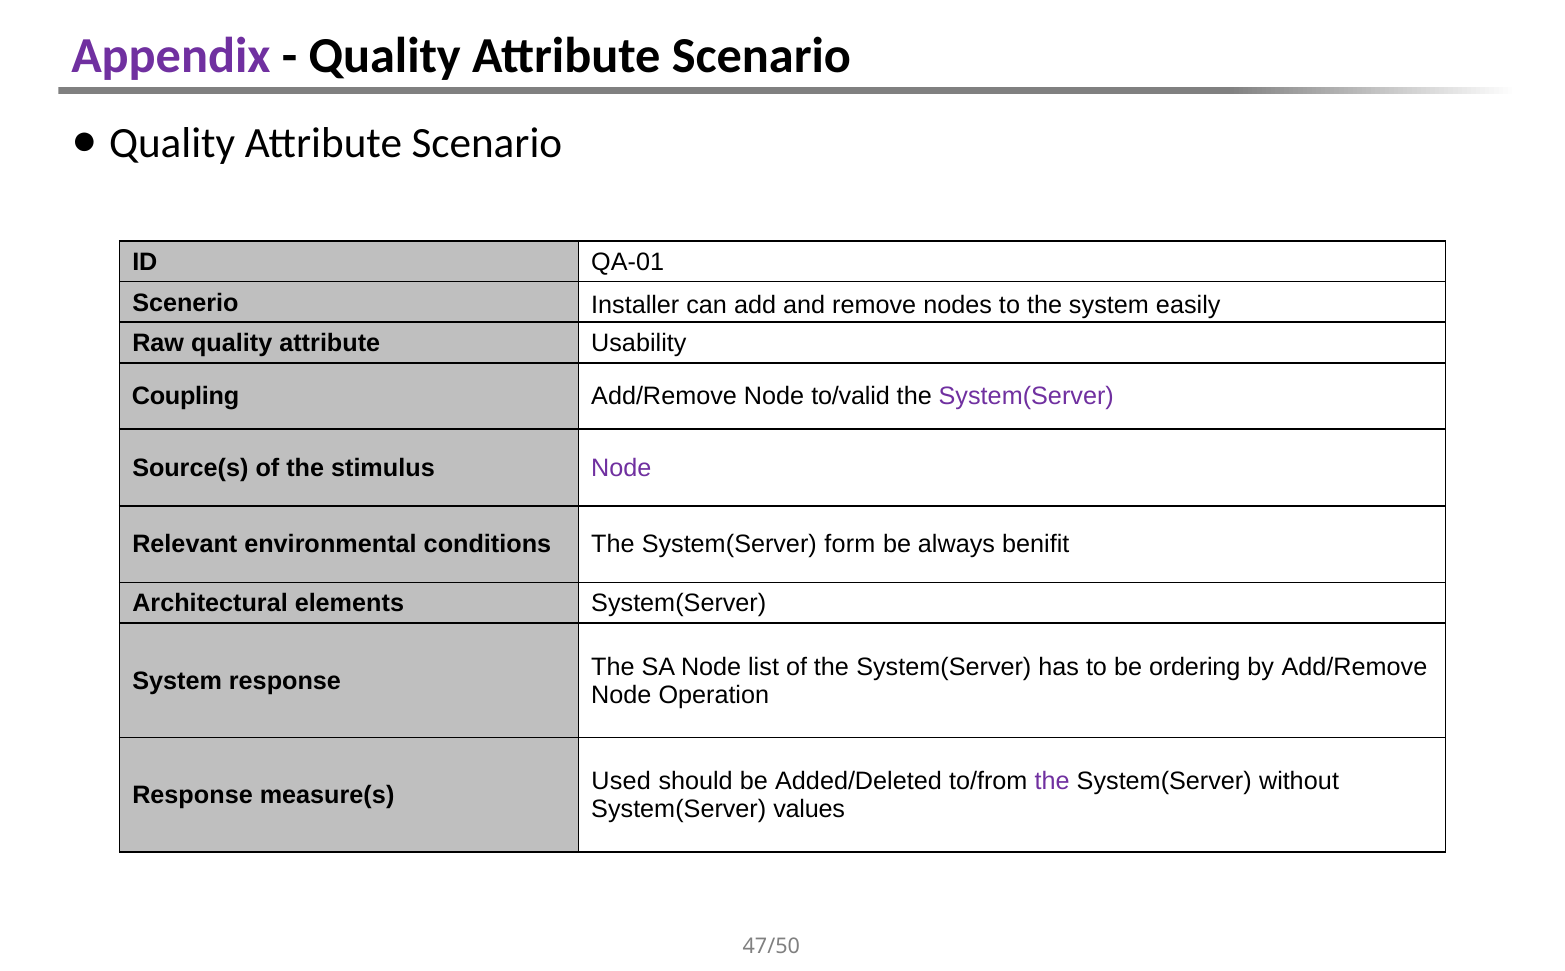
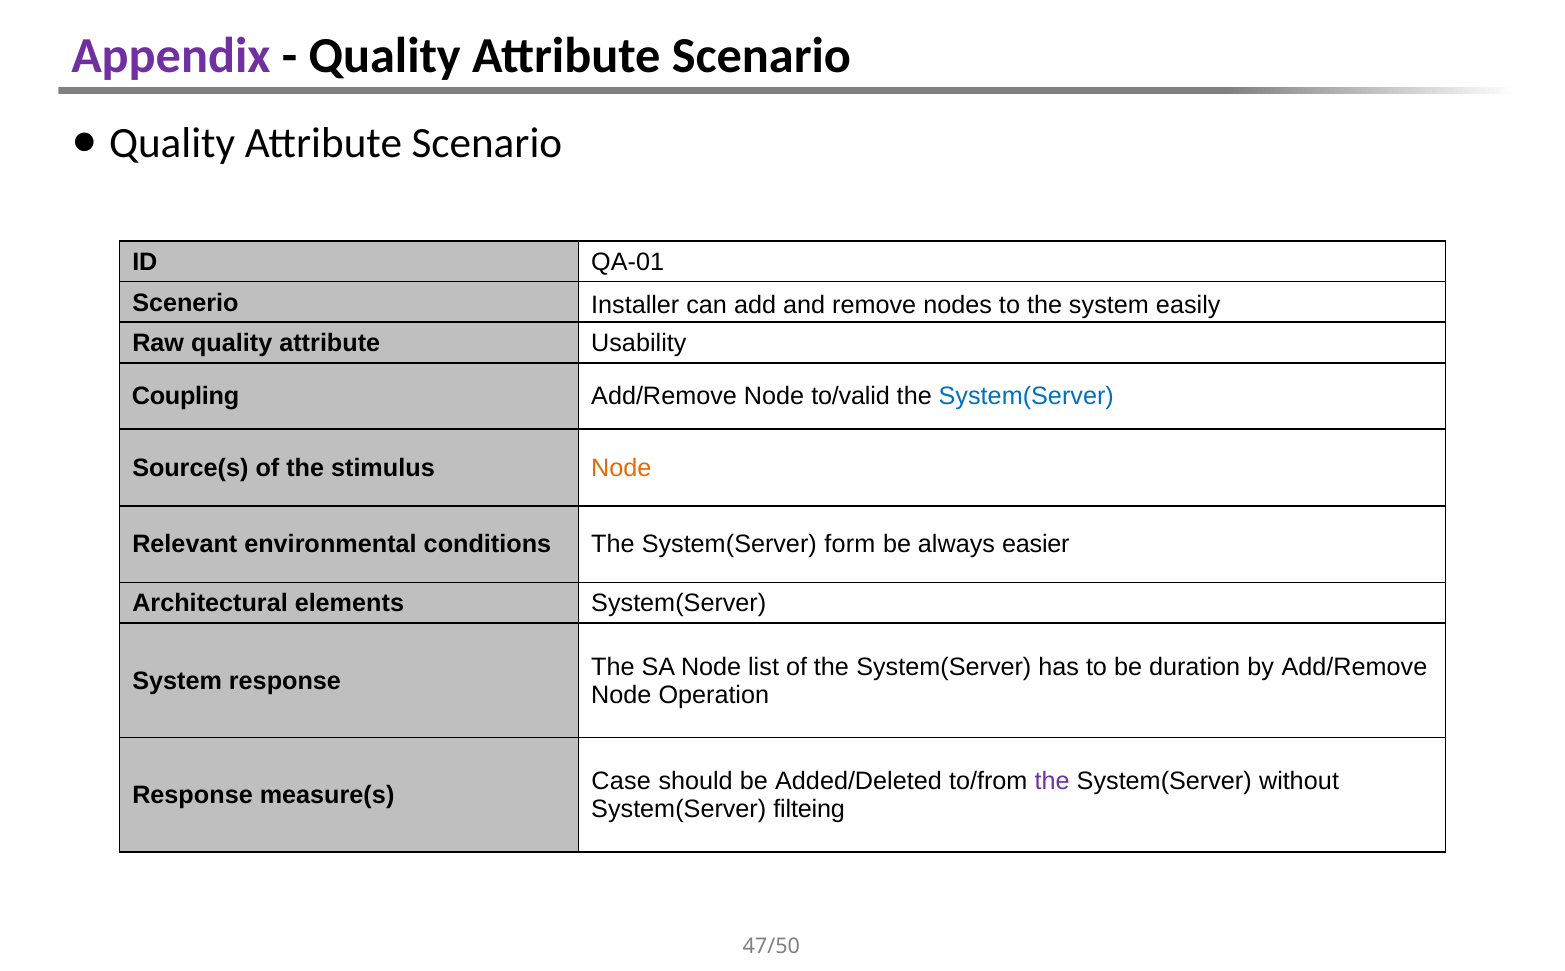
System(Server at (1026, 397) colour: purple -> blue
Node at (621, 468) colour: purple -> orange
benifit: benifit -> easier
ordering: ordering -> duration
Used: Used -> Case
values: values -> filteing
